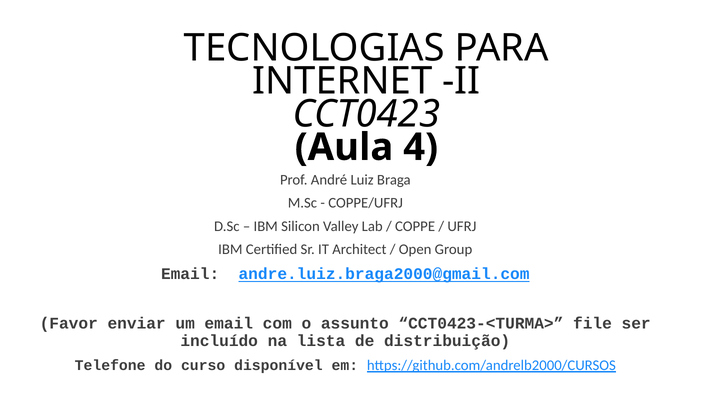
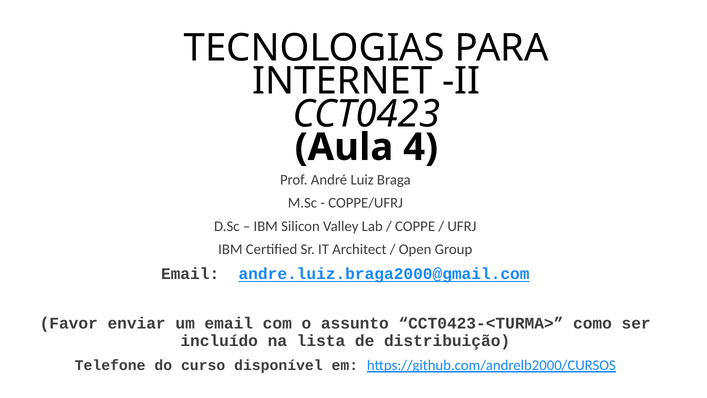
file: file -> como
